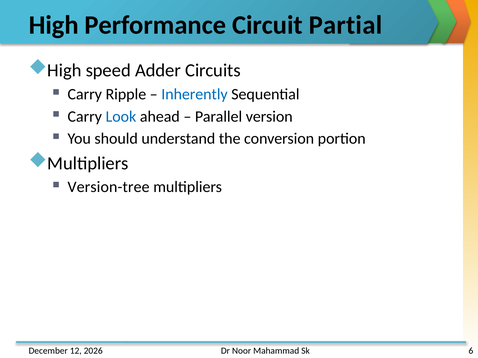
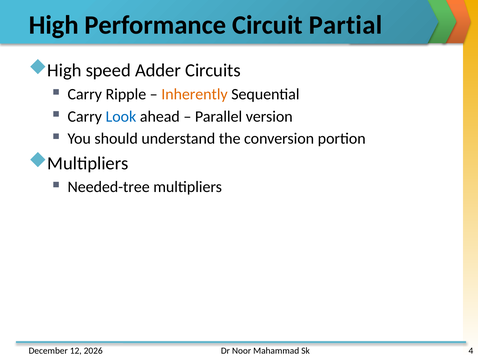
Inherently colour: blue -> orange
Version-tree: Version-tree -> Needed-tree
6: 6 -> 4
